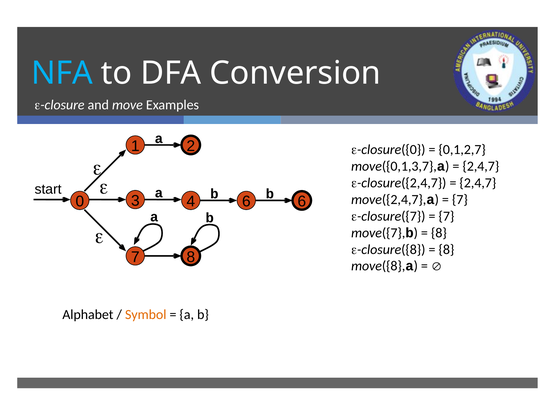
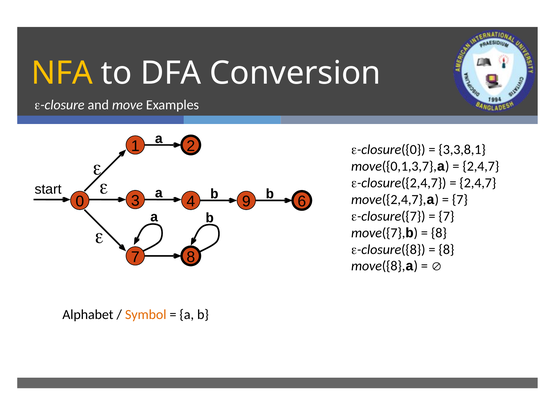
NFA colour: light blue -> yellow
0,1,2,7: 0,1,2,7 -> 3,3,8,1
4 6: 6 -> 9
